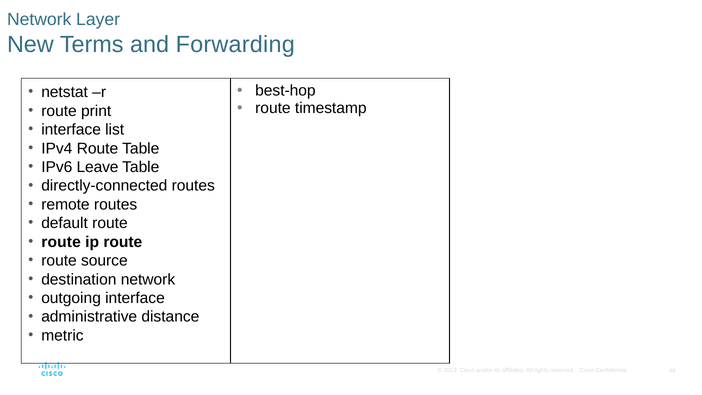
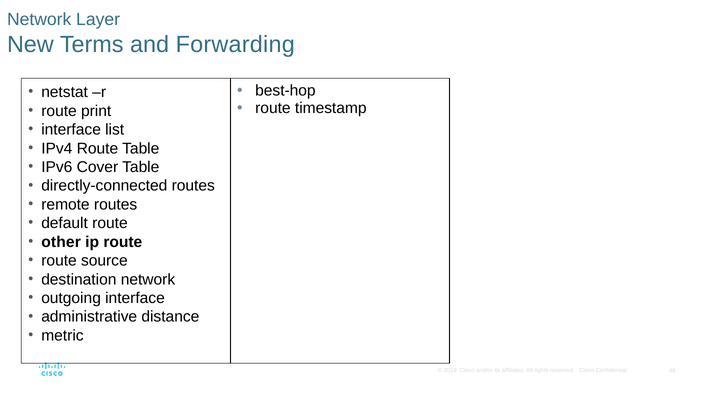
Leave: Leave -> Cover
route at (61, 242): route -> other
